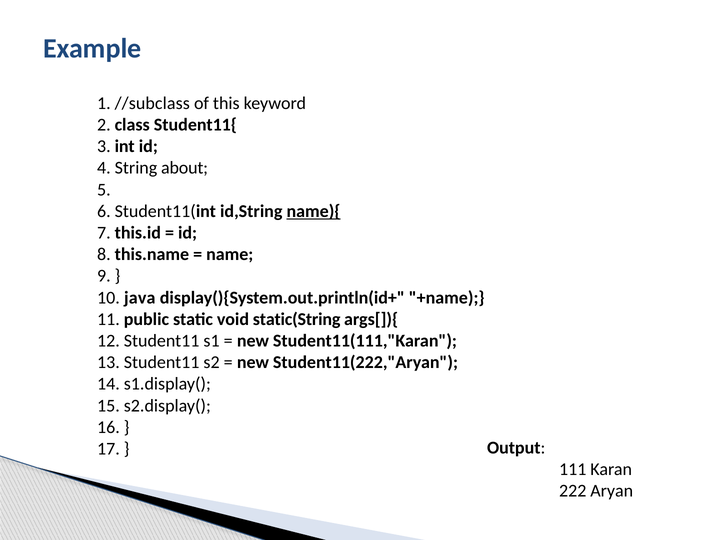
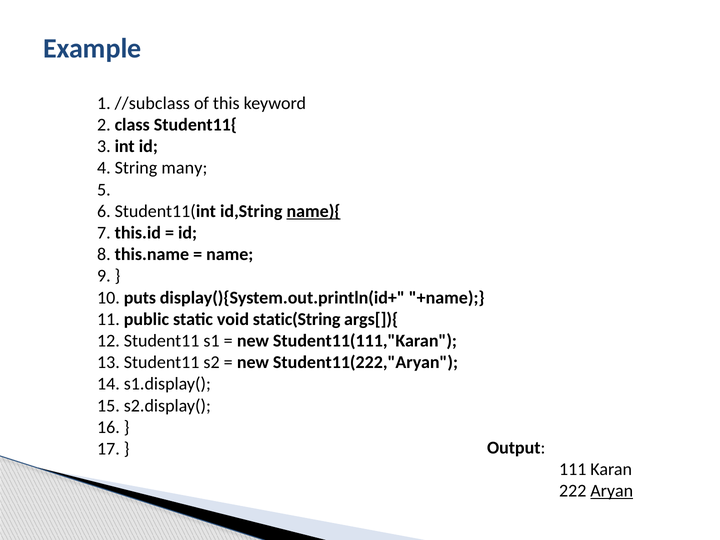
about: about -> many
java: java -> puts
Aryan underline: none -> present
